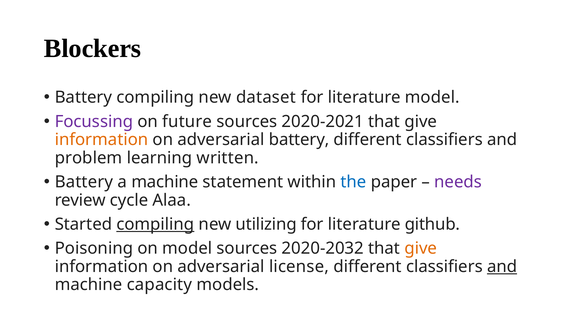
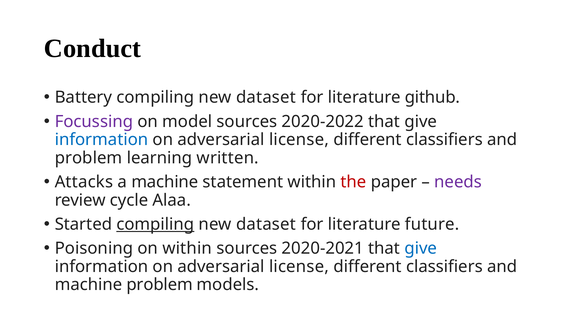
Blockers: Blockers -> Conduct
literature model: model -> github
future: future -> model
2020-2021: 2020-2021 -> 2020-2022
information at (101, 140) colour: orange -> blue
battery at (299, 140): battery -> license
Battery at (84, 182): Battery -> Attacks
the colour: blue -> red
utilizing at (266, 224): utilizing -> dataset
github: github -> future
on model: model -> within
2020-2032: 2020-2032 -> 2020-2021
give at (421, 248) colour: orange -> blue
and at (502, 267) underline: present -> none
machine capacity: capacity -> problem
